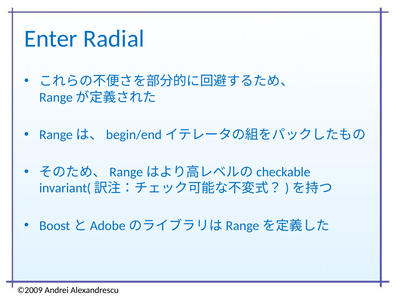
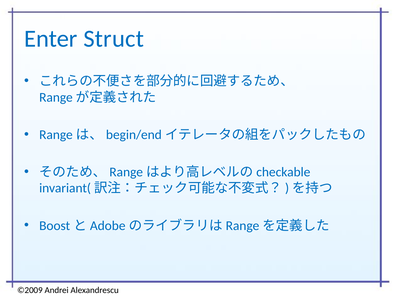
Radial: Radial -> Struct
